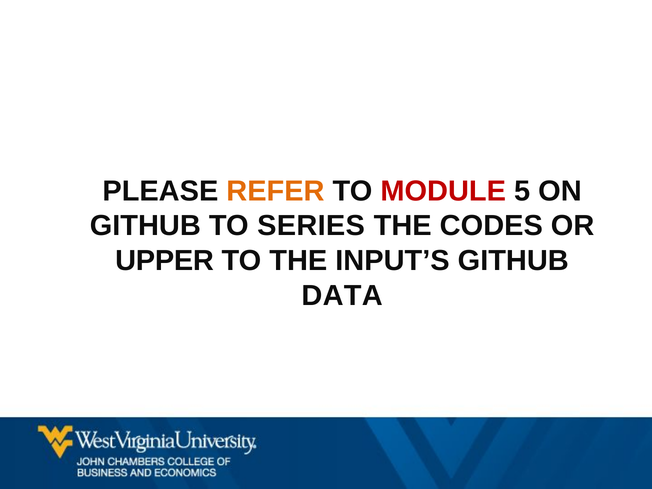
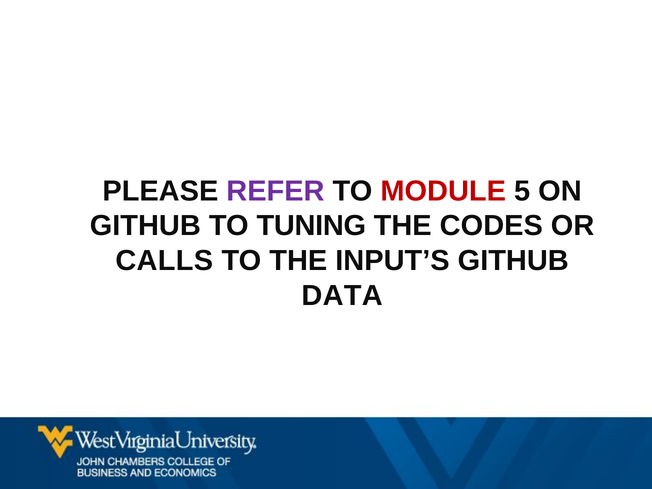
REFER colour: orange -> purple
SERIES: SERIES -> TUNING
UPPER: UPPER -> CALLS
